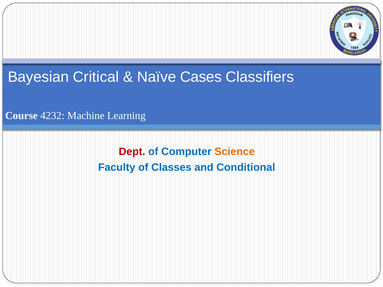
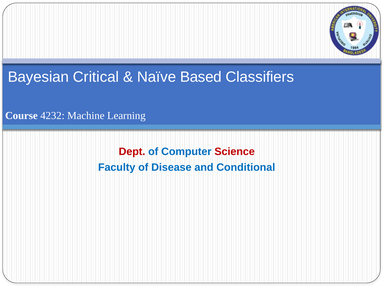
Cases: Cases -> Based
Science colour: orange -> red
Classes: Classes -> Disease
